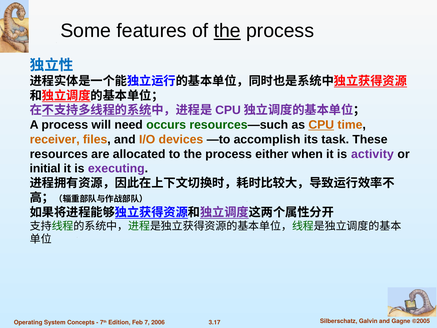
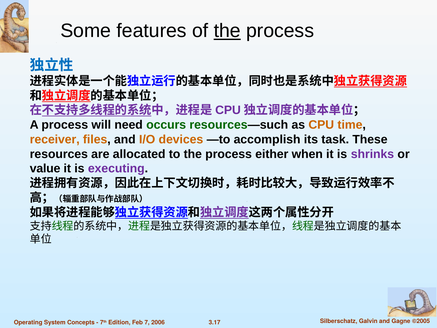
CPU underline: present -> none
activity: activity -> shrinks
initial: initial -> value
